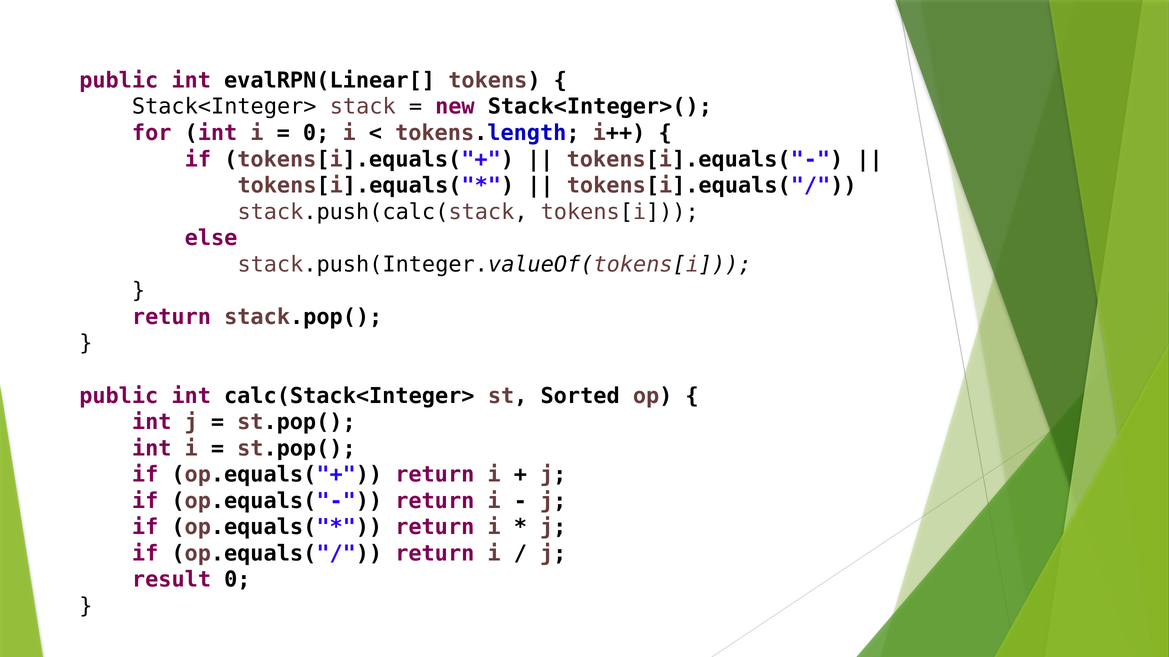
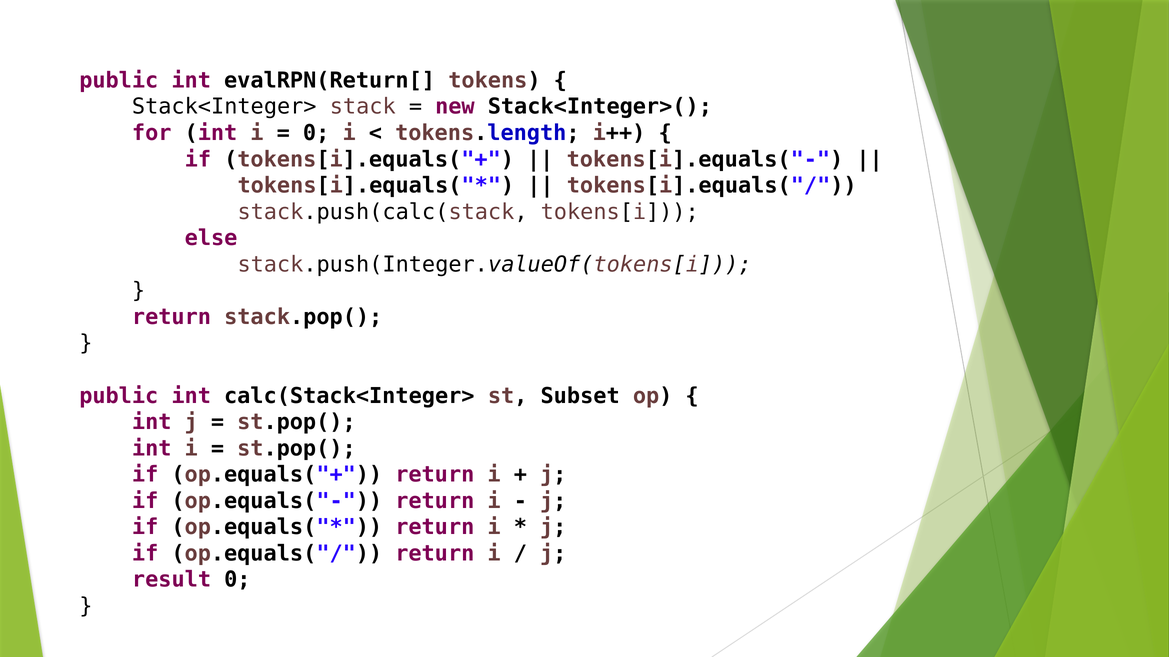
evalRPN(Linear[: evalRPN(Linear[ -> evalRPN(Return[
Sorted: Sorted -> Subset
